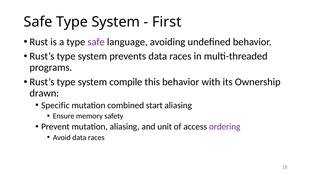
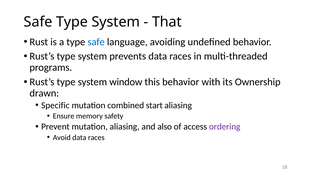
First: First -> That
safe at (96, 42) colour: purple -> blue
compile: compile -> window
unit: unit -> also
